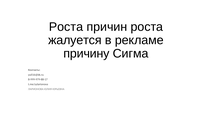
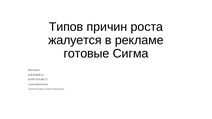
Роста at (66, 27): Роста -> Типов
причину: причину -> готовые
